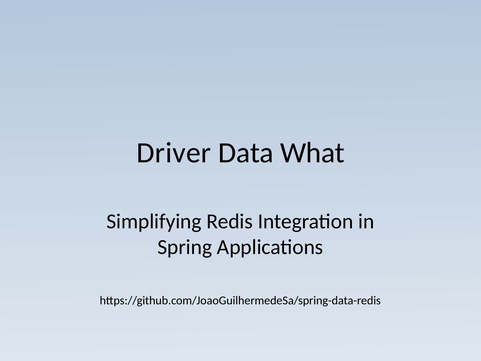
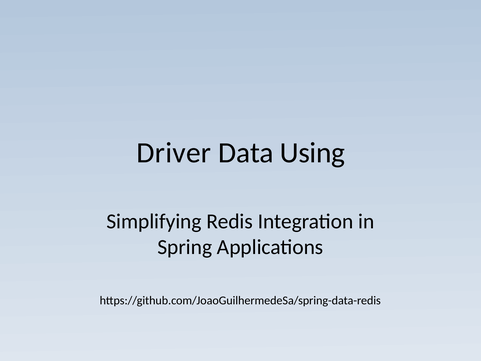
What: What -> Using
